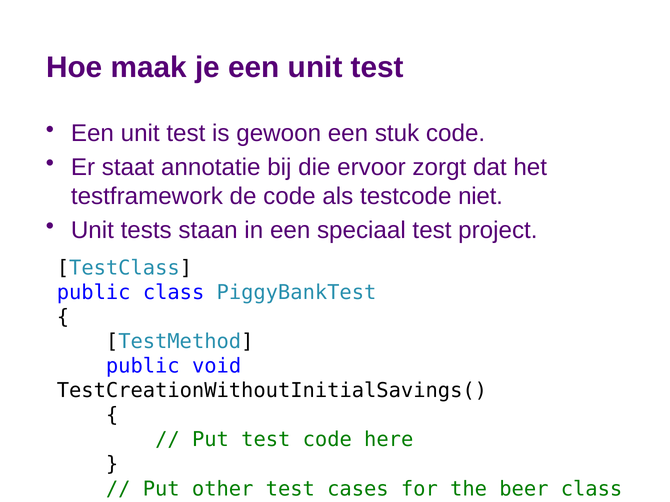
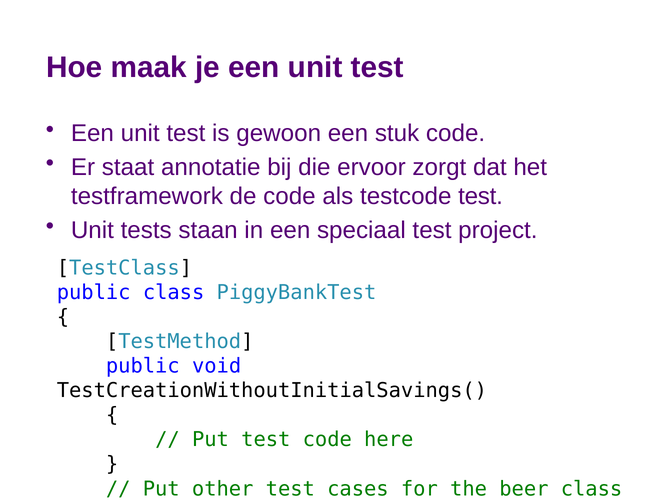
testcode niet: niet -> test
